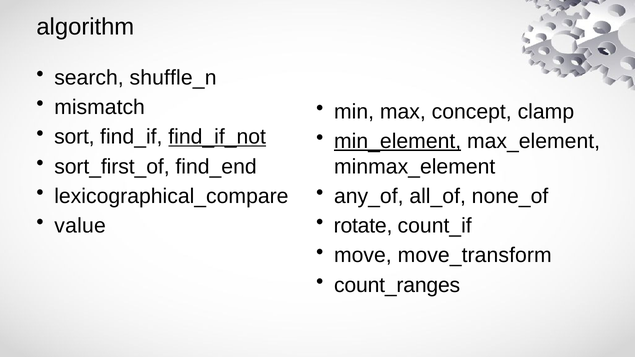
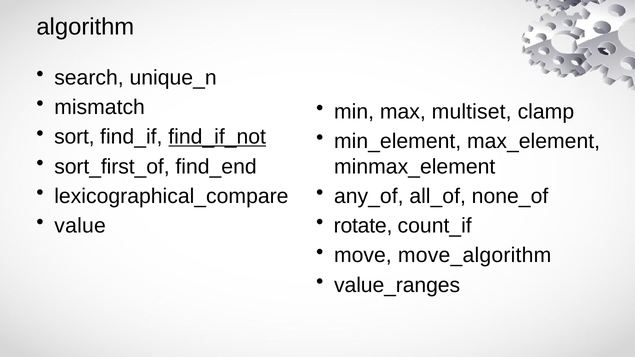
shuffle_n: shuffle_n -> unique_n
concept: concept -> multiset
min_element underline: present -> none
move_transform: move_transform -> move_algorithm
count_ranges: count_ranges -> value_ranges
